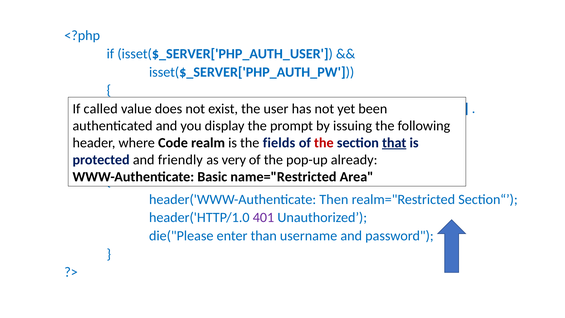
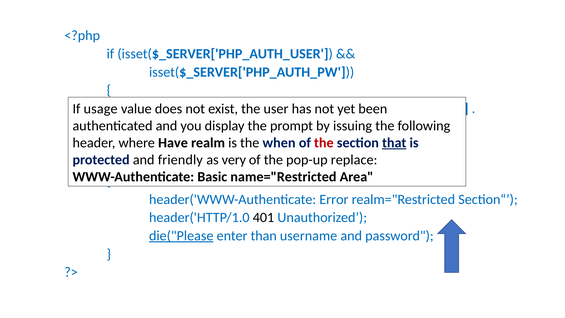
called: called -> usage
Code: Code -> Have
fields: fields -> when
already: already -> replace
Then: Then -> Error
401 colour: purple -> black
die("Please underline: none -> present
